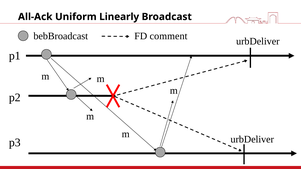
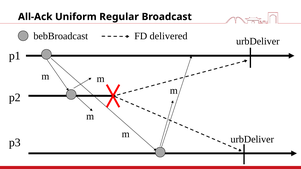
Linearly: Linearly -> Regular
comment: comment -> delivered
